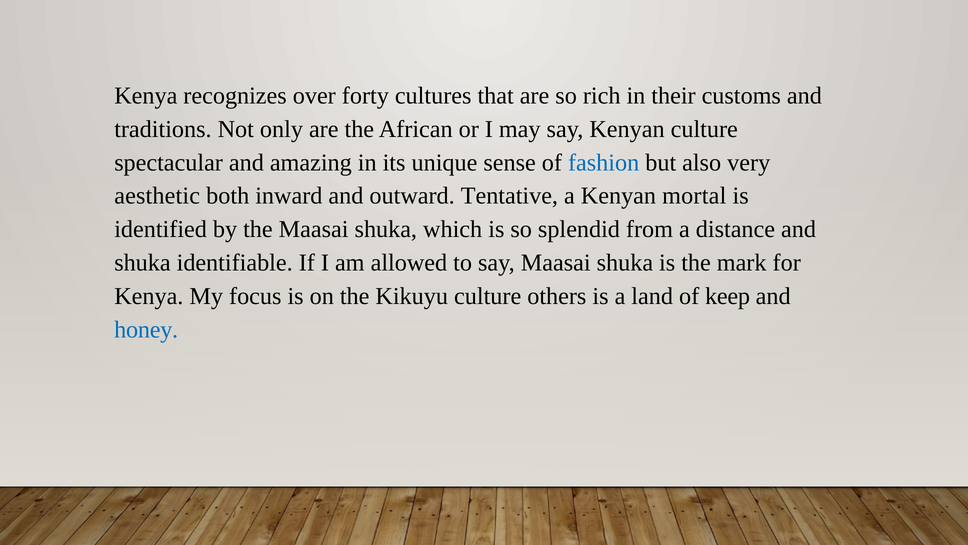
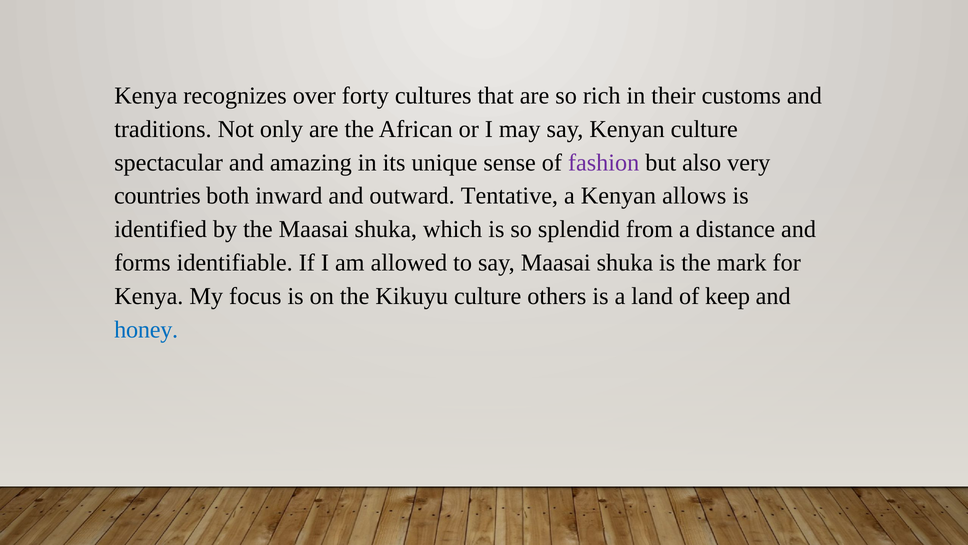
fashion colour: blue -> purple
aesthetic: aesthetic -> countries
mortal: mortal -> allows
shuka at (142, 263): shuka -> forms
